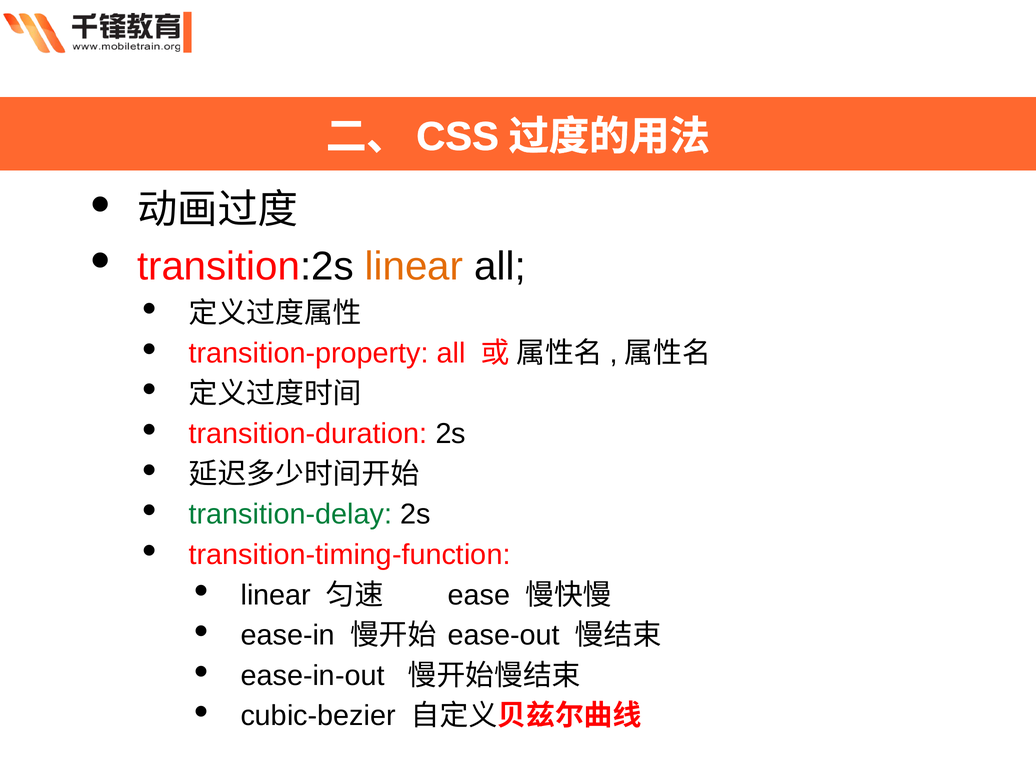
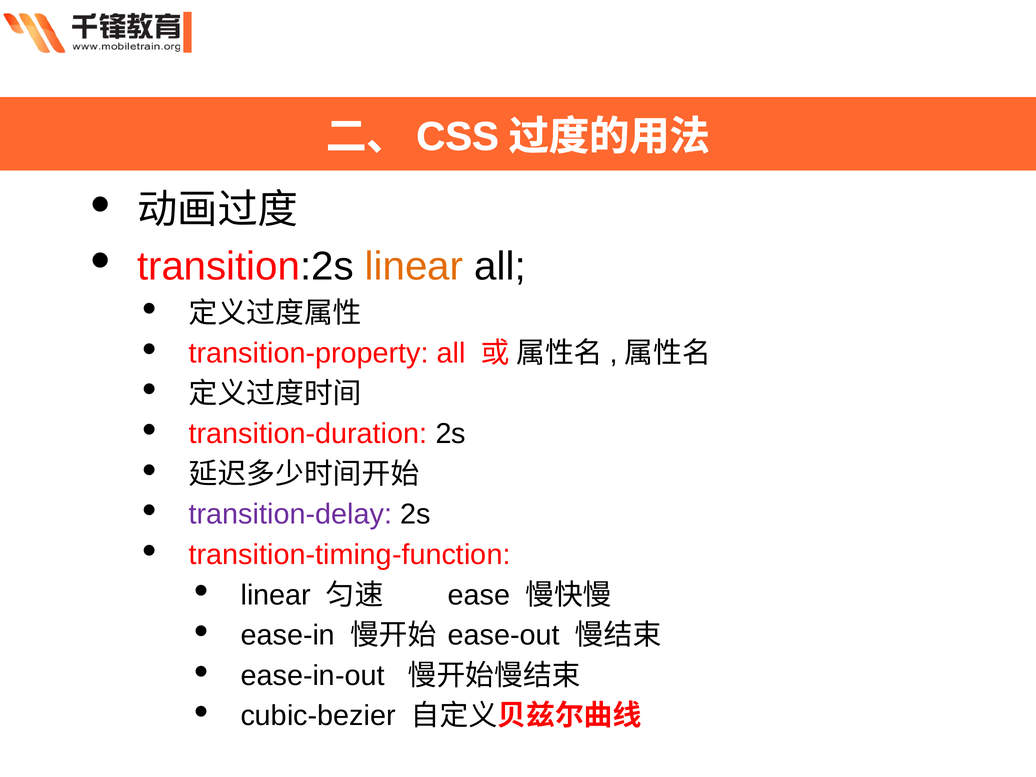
transition-delay colour: green -> purple
